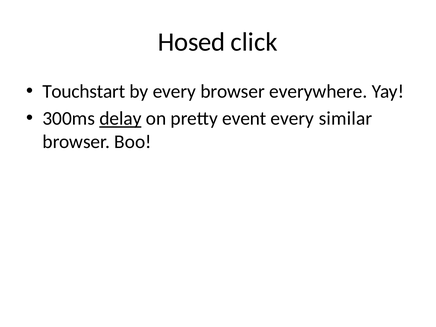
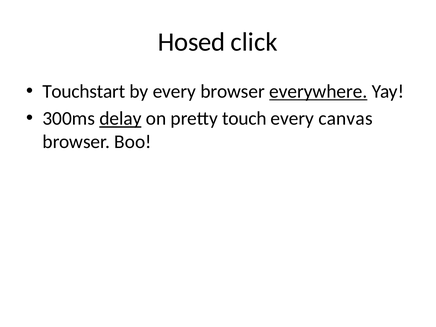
everywhere underline: none -> present
event: event -> touch
similar: similar -> canvas
